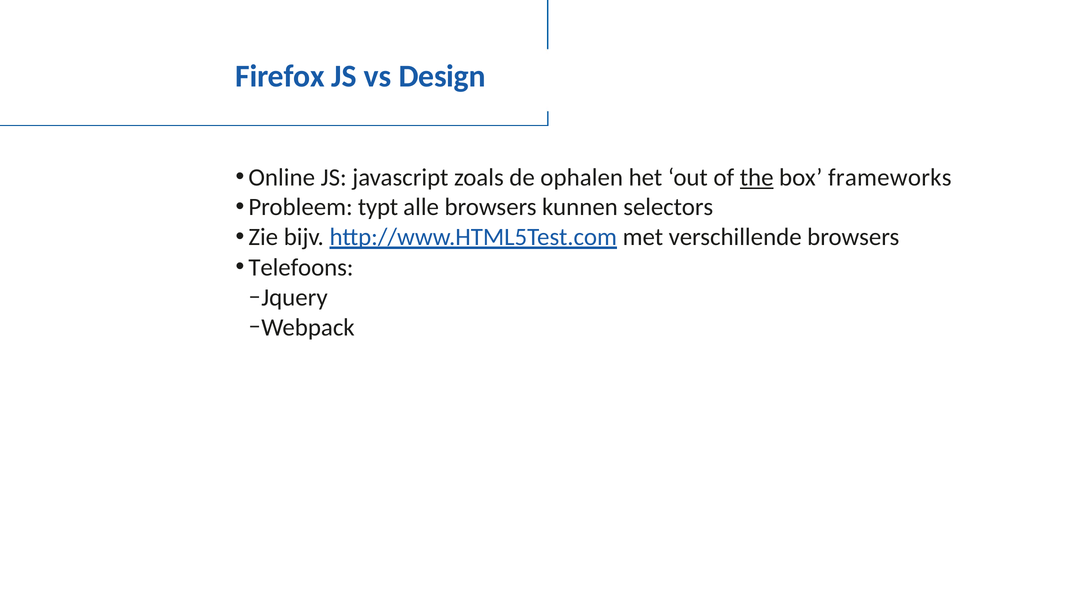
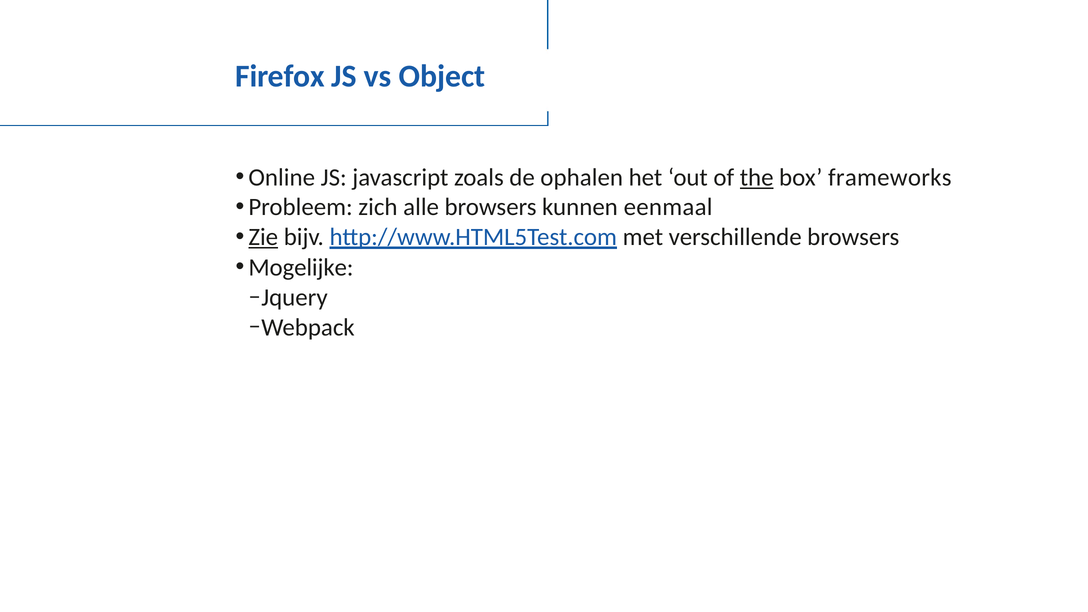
Design: Design -> Object
typt: typt -> zich
selectors: selectors -> eenmaal
Zie underline: none -> present
Telefoons: Telefoons -> Mogelijke
